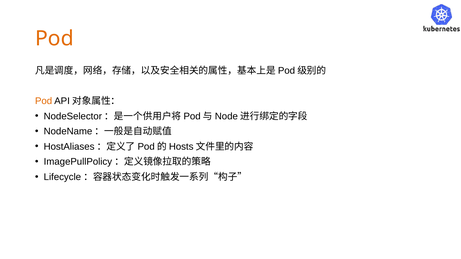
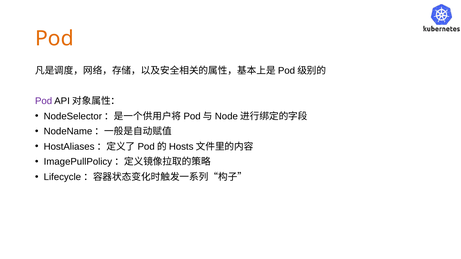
Pod at (44, 101) colour: orange -> purple
